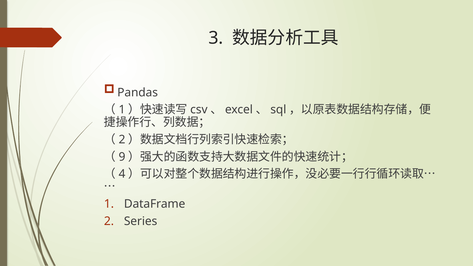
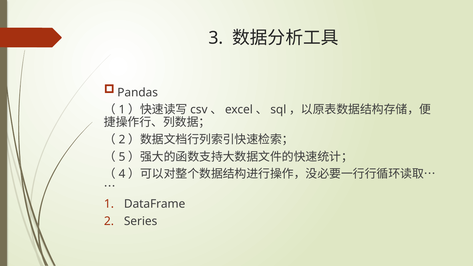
9: 9 -> 5
